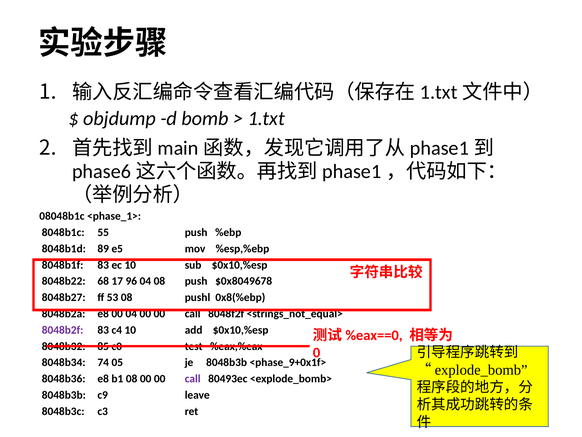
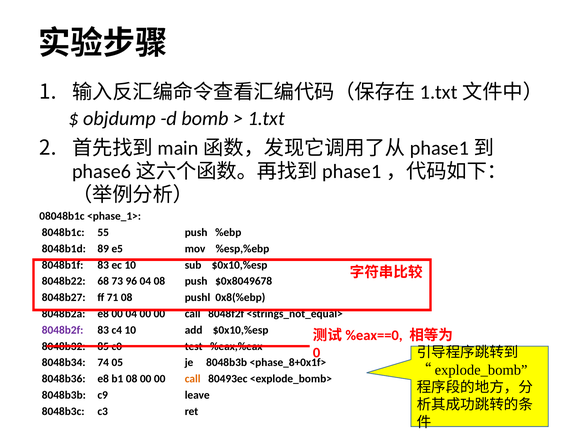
17: 17 -> 73
53: 53 -> 71
<phase_9+0x1f>: <phase_9+0x1f> -> <phase_8+0x1f>
call at (193, 378) colour: purple -> orange
